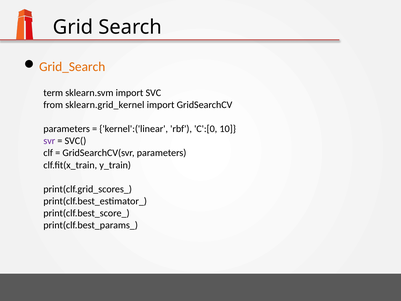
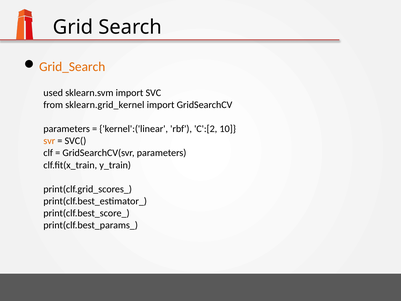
term: term -> used
C':[0: C':[0 -> C':[2
svr colour: purple -> orange
